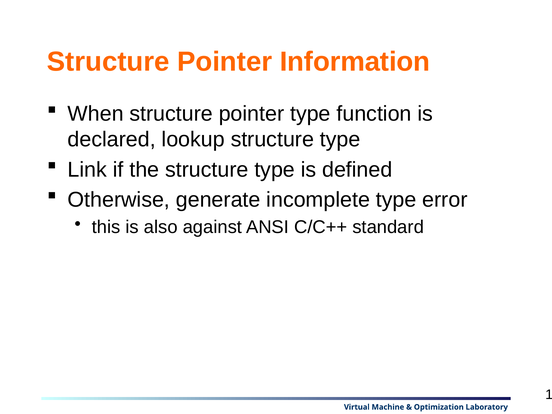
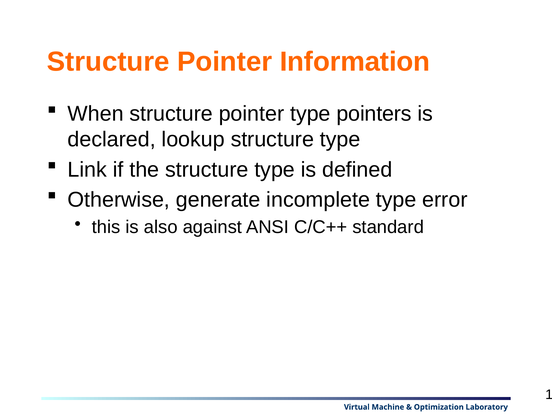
function: function -> pointers
